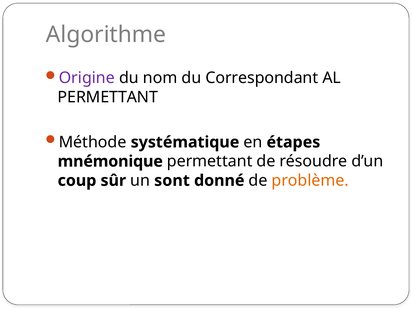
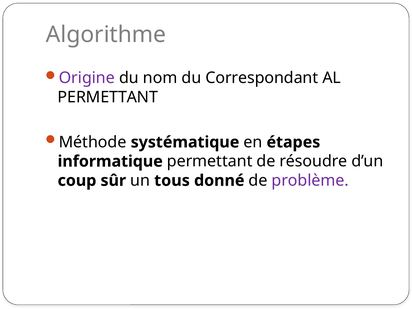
mnémonique: mnémonique -> informatique
sont: sont -> tous
problème colour: orange -> purple
